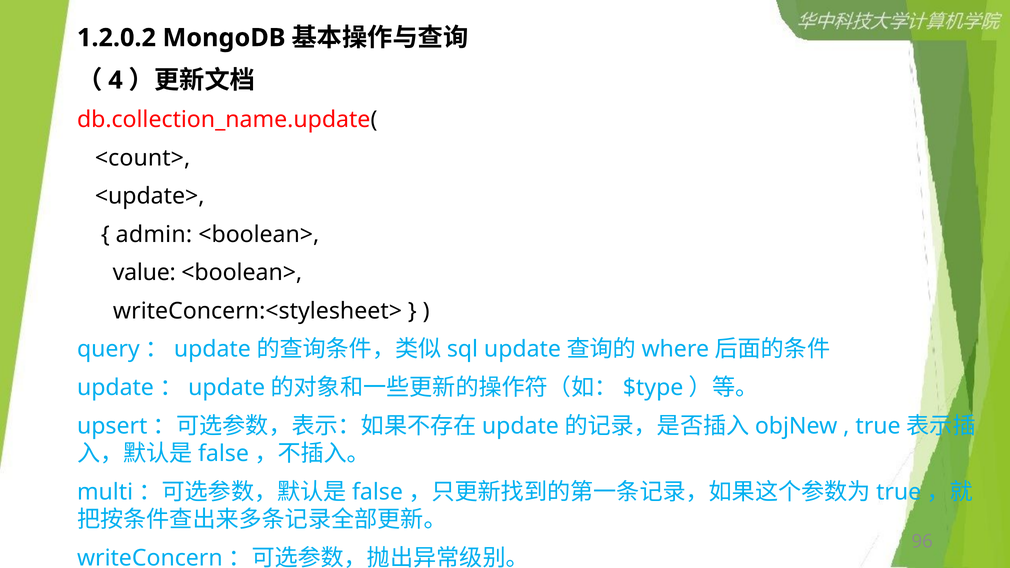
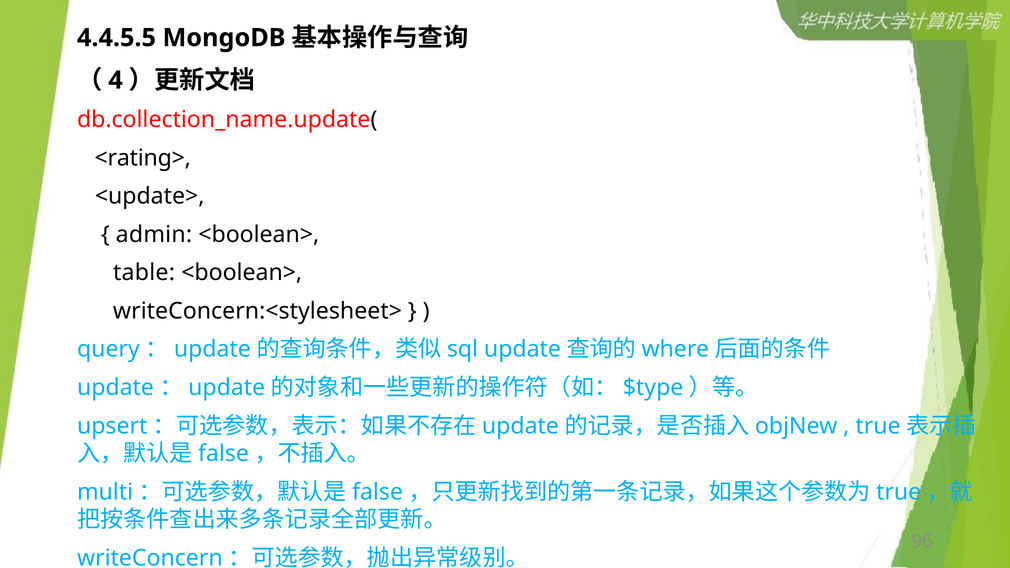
1.2.0.2: 1.2.0.2 -> 4.4.5.5
<count>: <count> -> <rating>
value: value -> table
